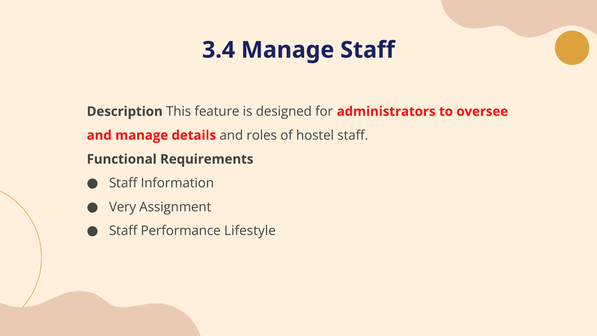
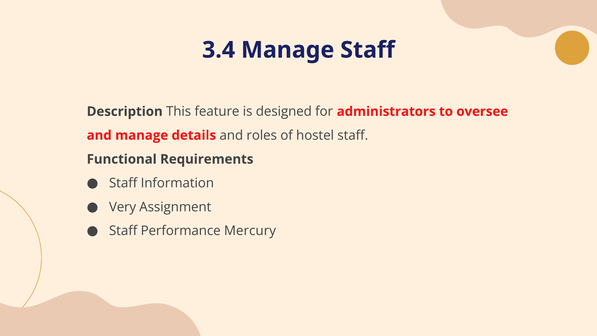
Lifestyle: Lifestyle -> Mercury
